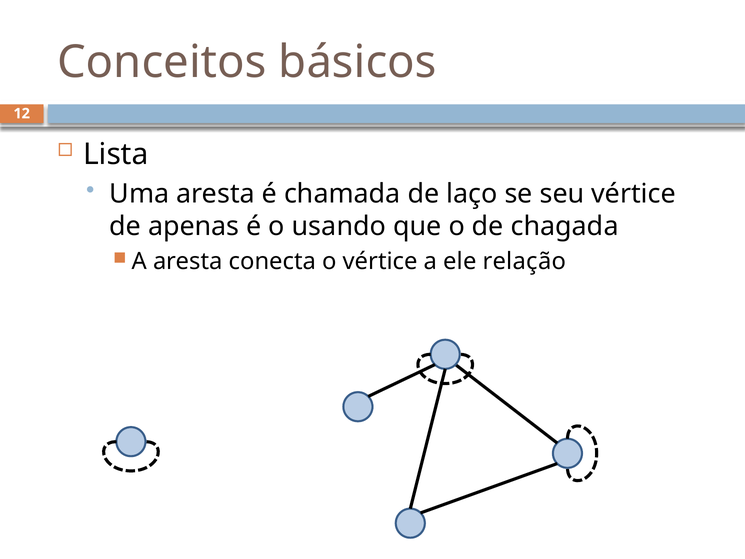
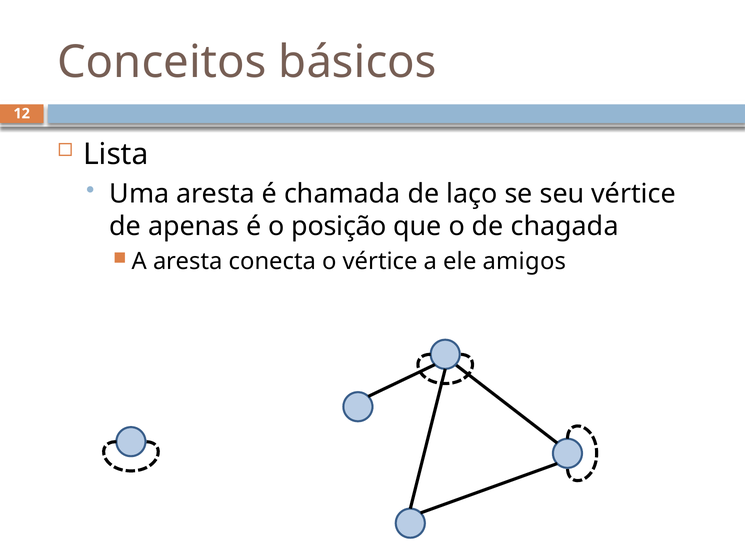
usando: usando -> posição
relação: relação -> amigos
